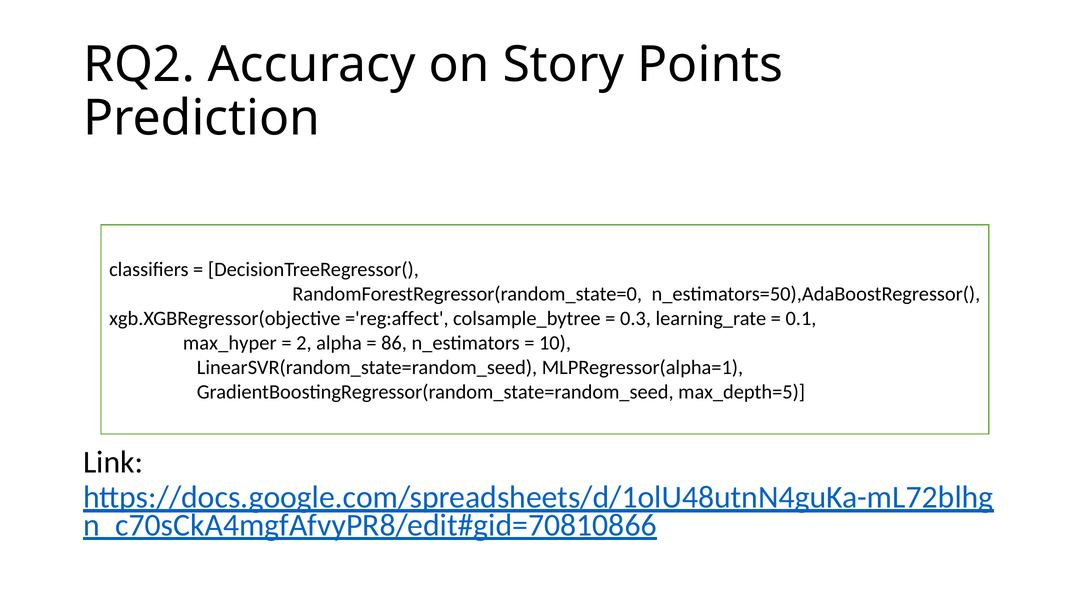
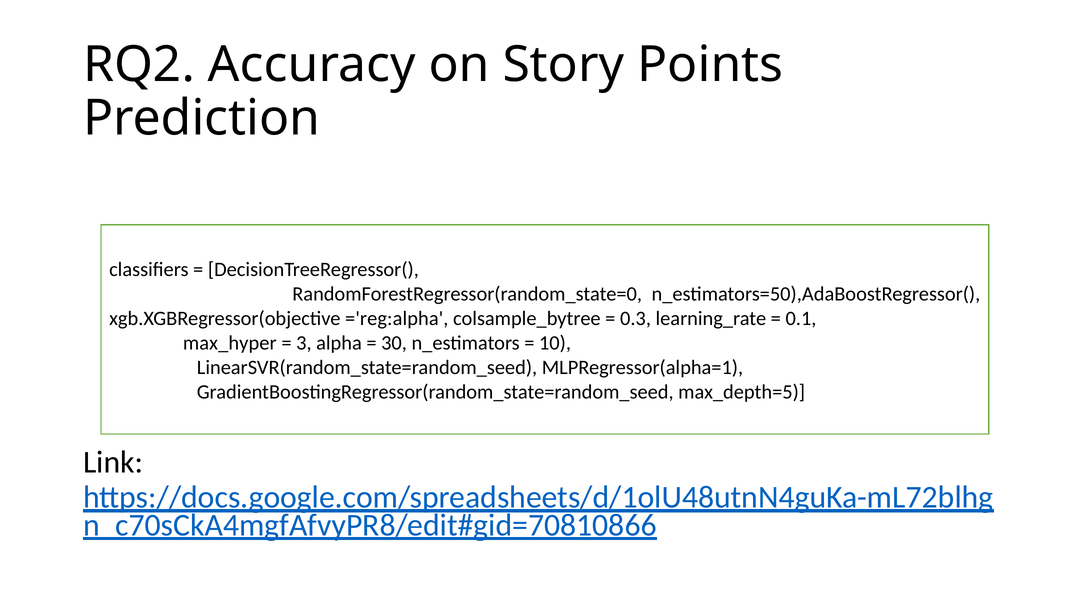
='reg:affect: ='reg:affect -> ='reg:alpha
2: 2 -> 3
86: 86 -> 30
